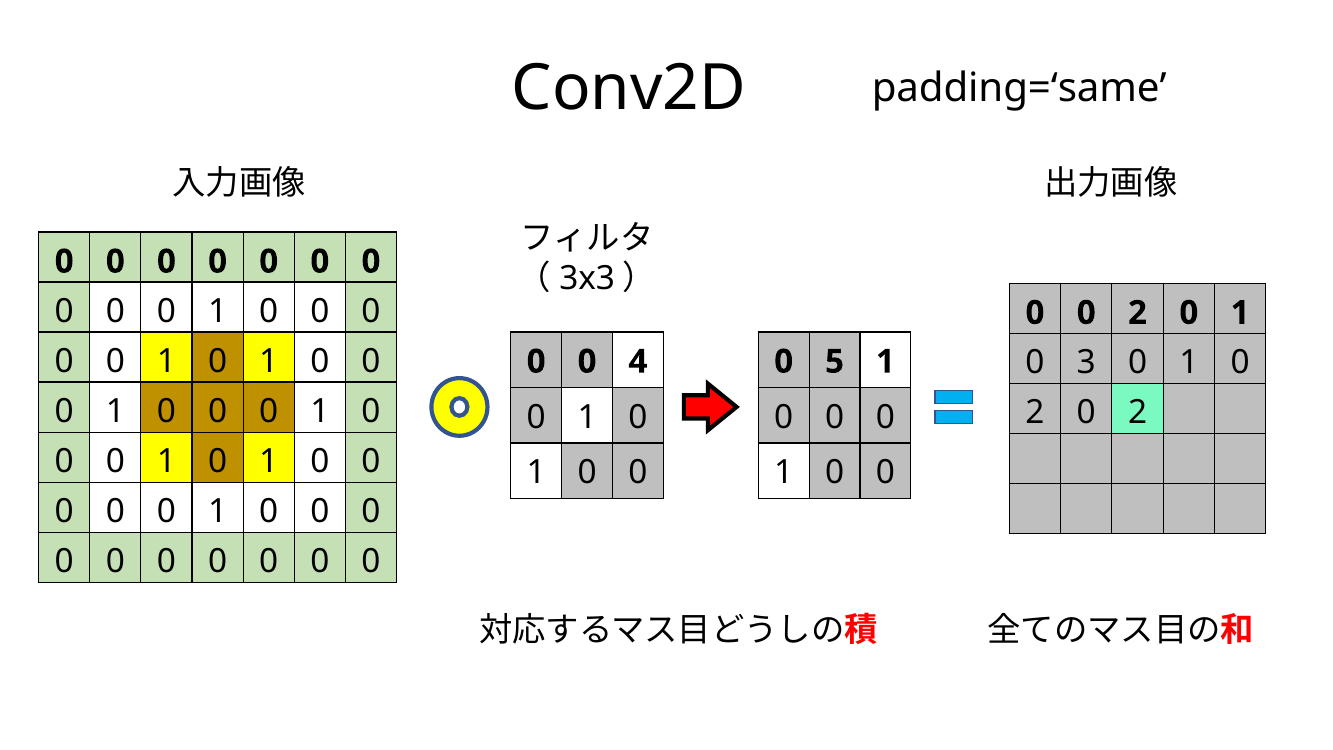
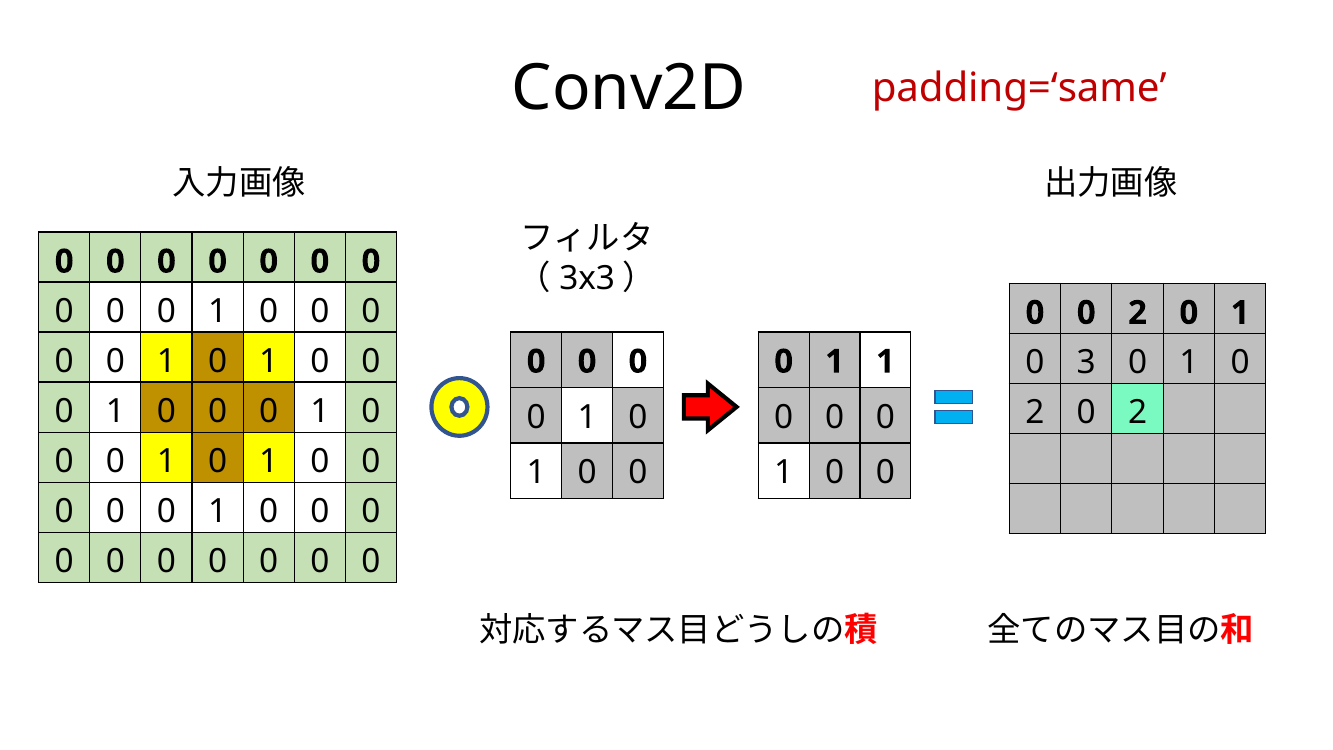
padding=‘same colour: black -> red
4 at (638, 362): 4 -> 0
5 at (835, 362): 5 -> 1
